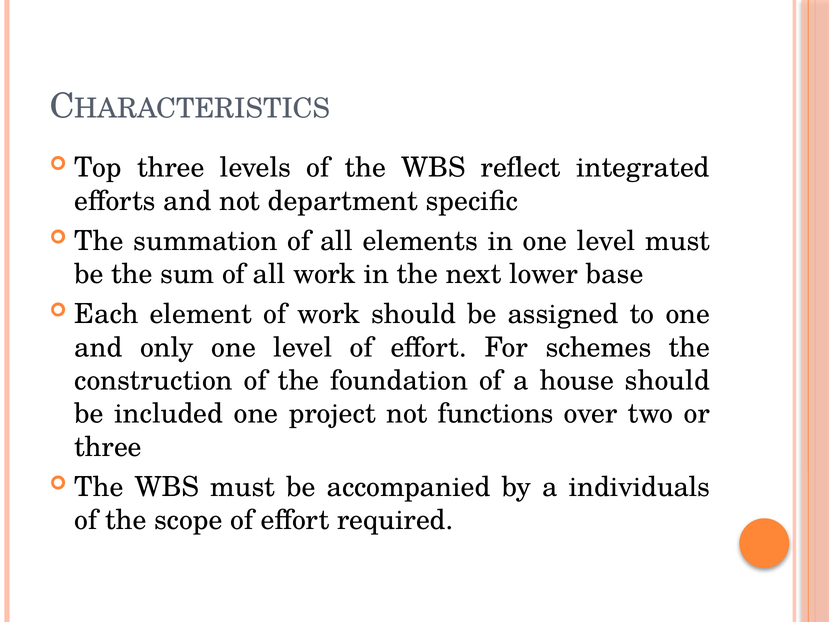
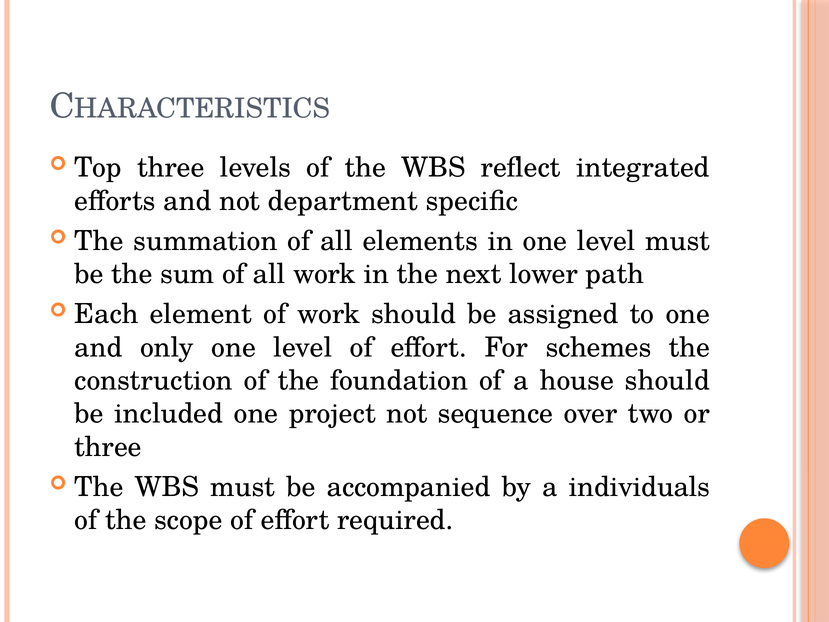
base: base -> path
functions: functions -> sequence
